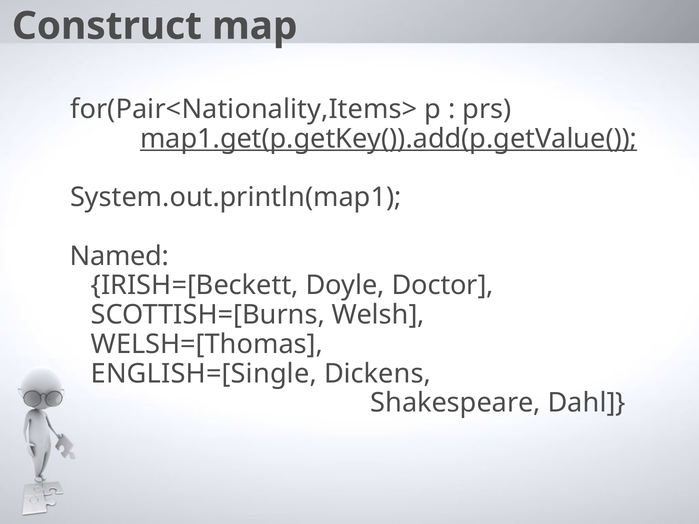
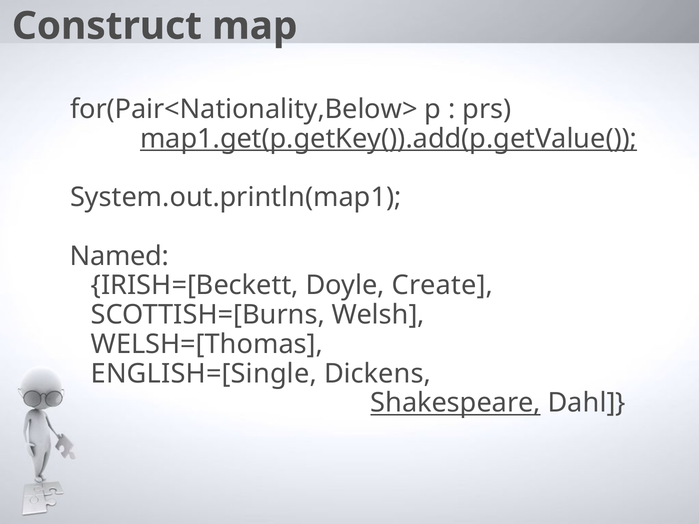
for(Pair<Nationality,Items>: for(Pair<Nationality,Items> -> for(Pair<Nationality,Below>
Doctor: Doctor -> Create
Shakespeare underline: none -> present
